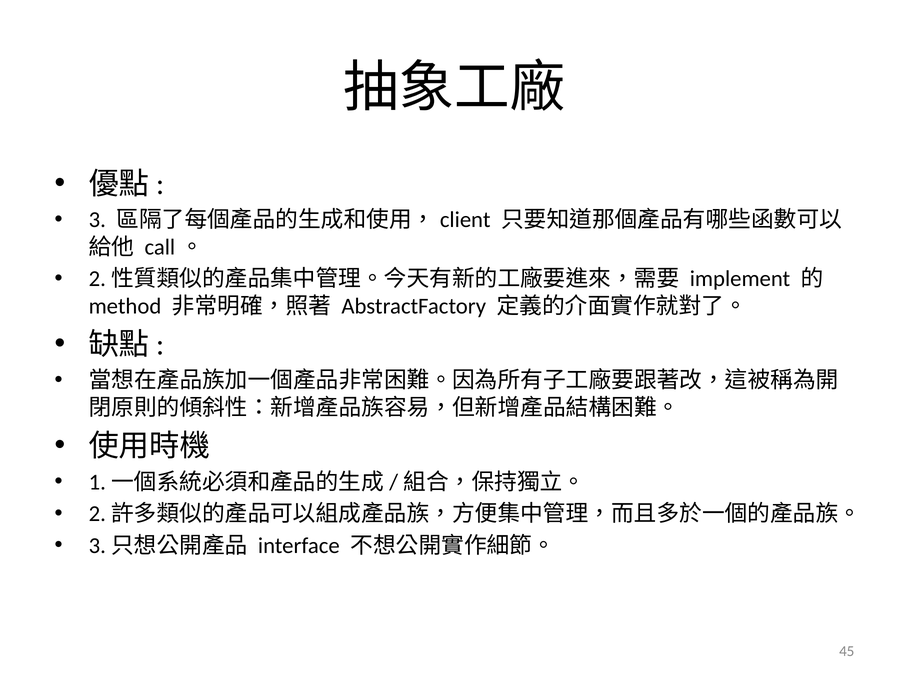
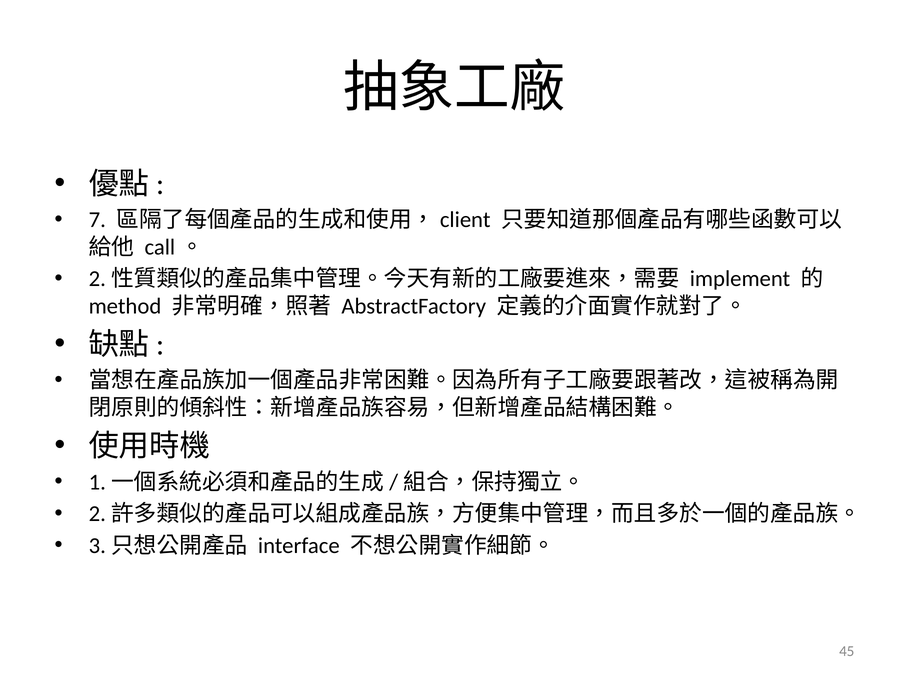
3: 3 -> 7
